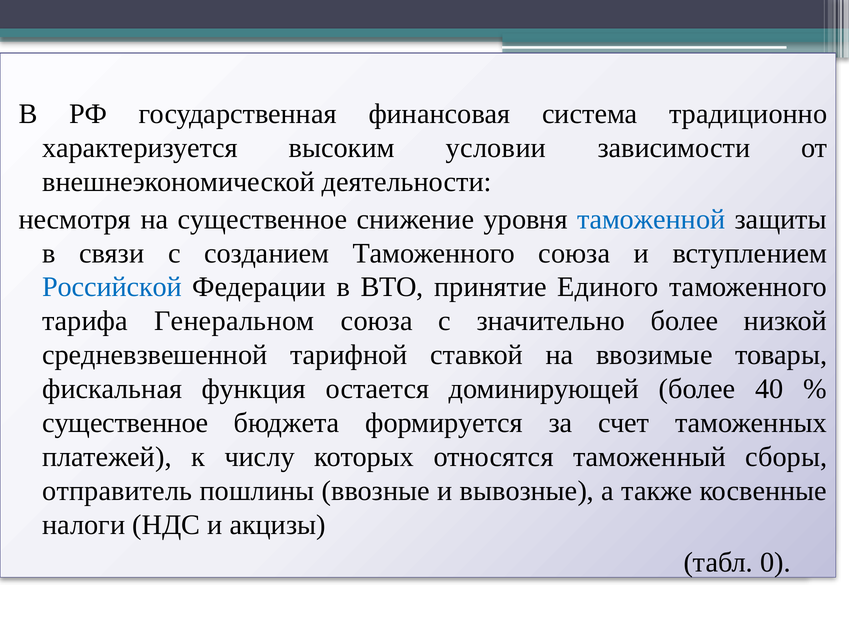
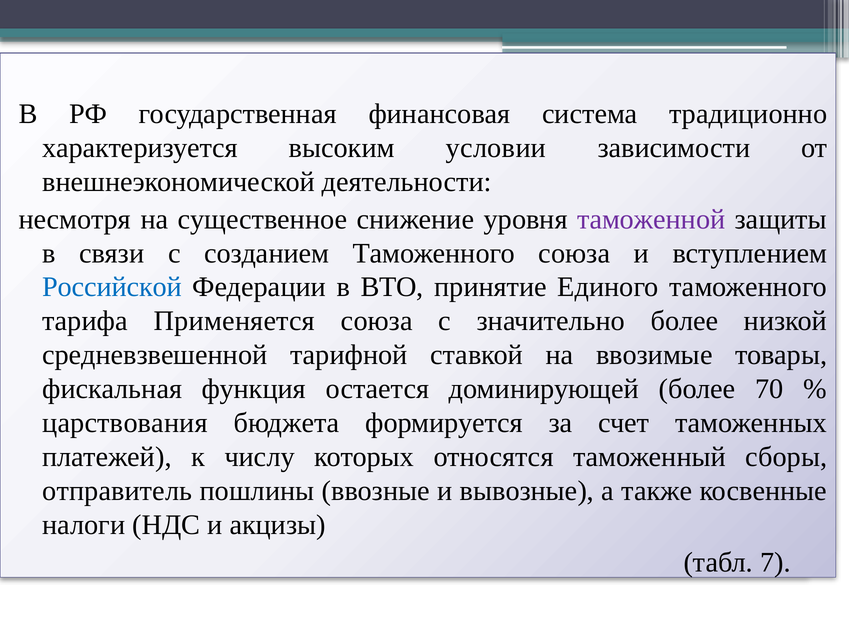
таможенной colour: blue -> purple
Генеральном: Генеральном -> Применяется
40: 40 -> 70
существенное at (125, 423): существенное -> царствования
0: 0 -> 7
